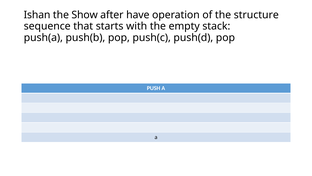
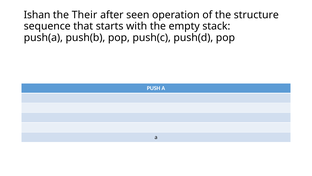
Show: Show -> Their
have: have -> seen
